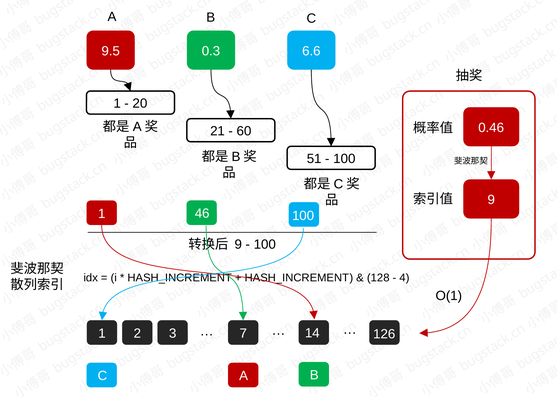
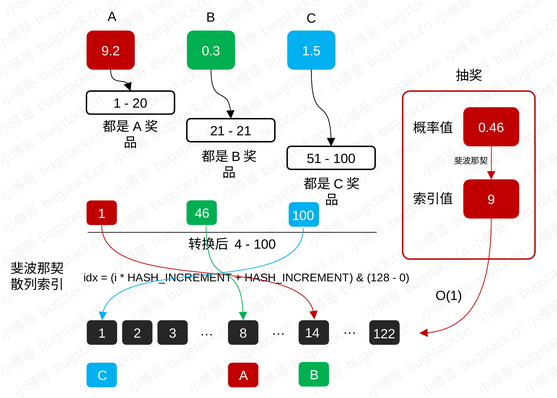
9.5: 9.5 -> 9.2
6.6: 6.6 -> 1.5
60 at (244, 131): 60 -> 21
9 at (238, 244): 9 -> 4
4: 4 -> 0
7: 7 -> 8
126: 126 -> 122
